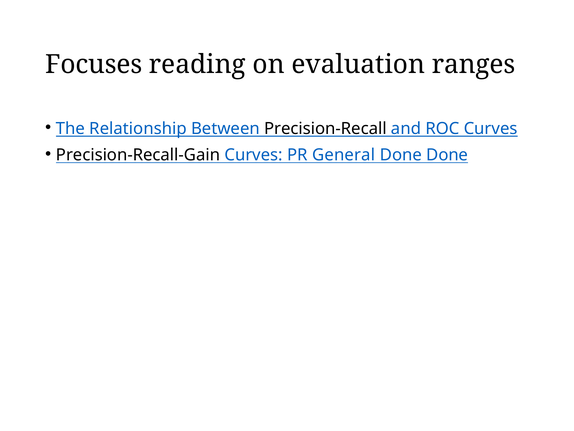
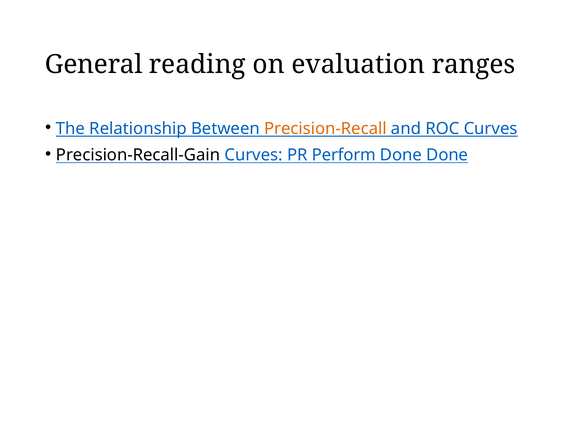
Focuses: Focuses -> General
Precision-Recall colour: black -> orange
General: General -> Perform
